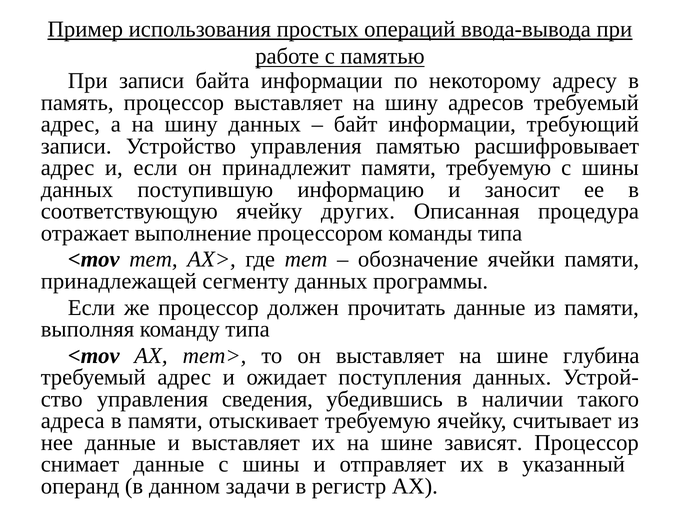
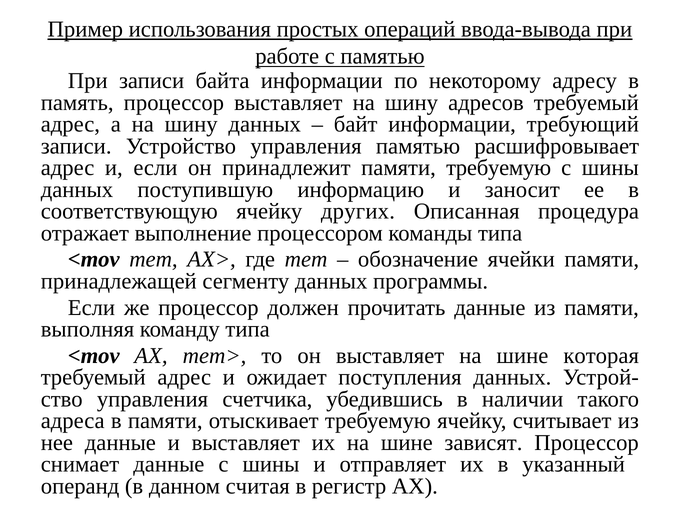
глубина: глубина -> которая
сведения: сведения -> счетчика
задачи: задачи -> считая
